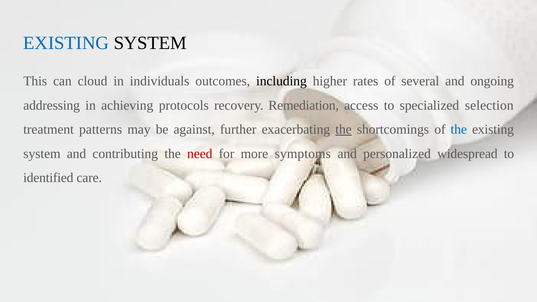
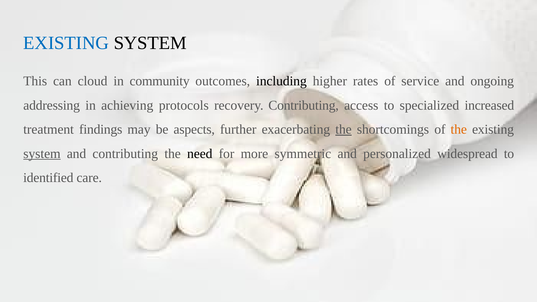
individuals: individuals -> community
several: several -> service
recovery Remediation: Remediation -> Contributing
selection: selection -> increased
patterns: patterns -> findings
against: against -> aspects
the at (459, 129) colour: blue -> orange
system at (42, 154) underline: none -> present
need colour: red -> black
symptoms: symptoms -> symmetric
